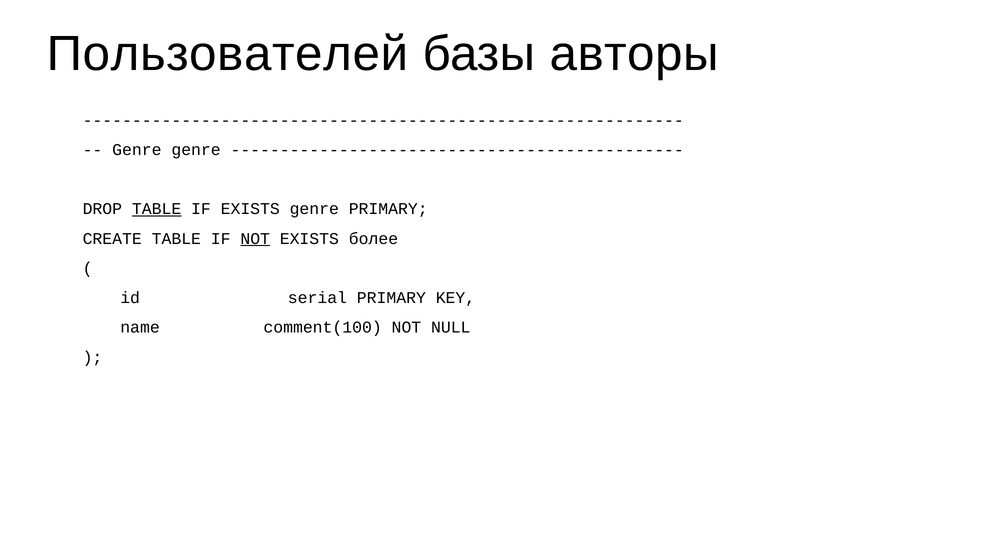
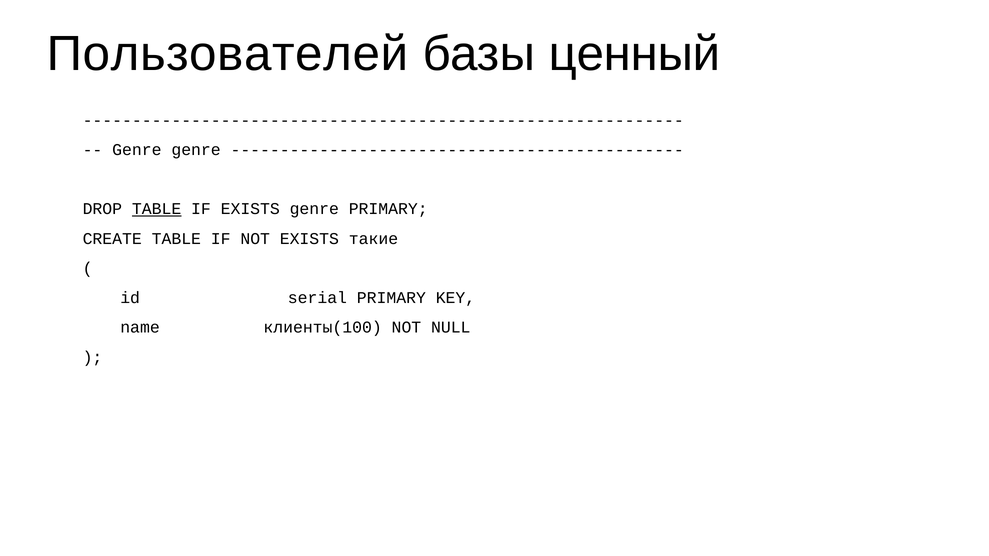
авторы: авторы -> ценный
NOT at (255, 239) underline: present -> none
более: более -> такие
comment(100: comment(100 -> клиенты(100
